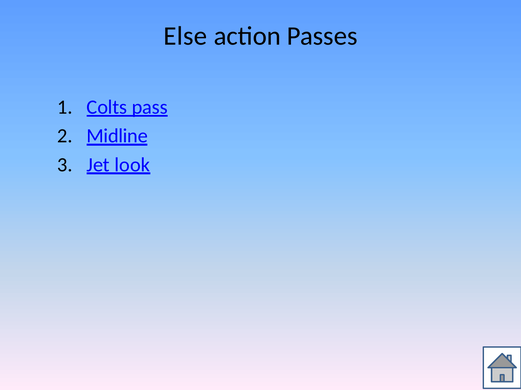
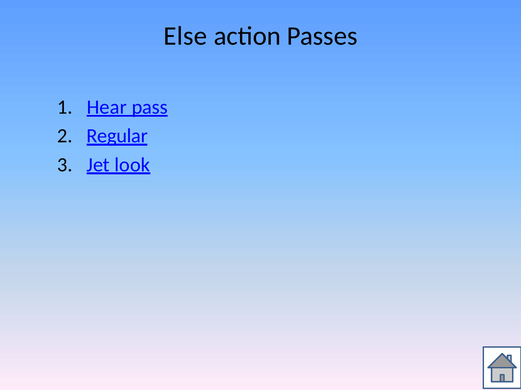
Colts: Colts -> Hear
Midline: Midline -> Regular
